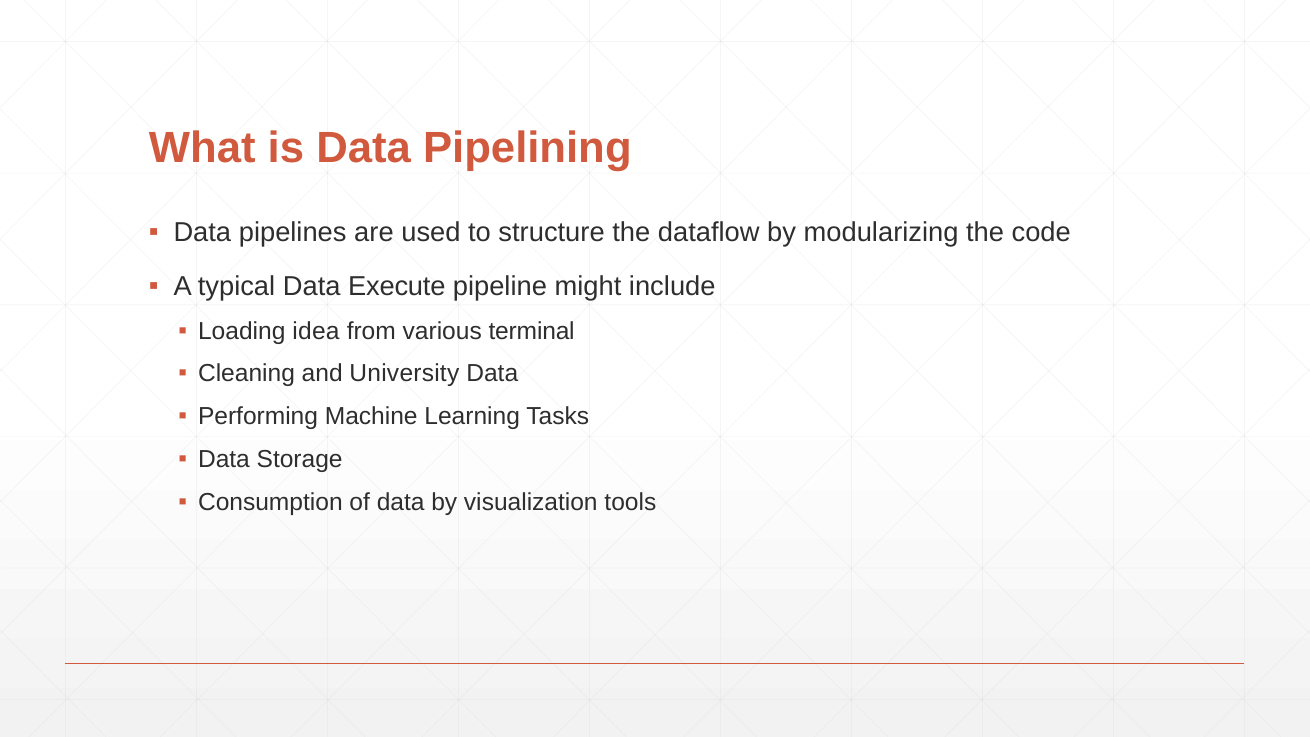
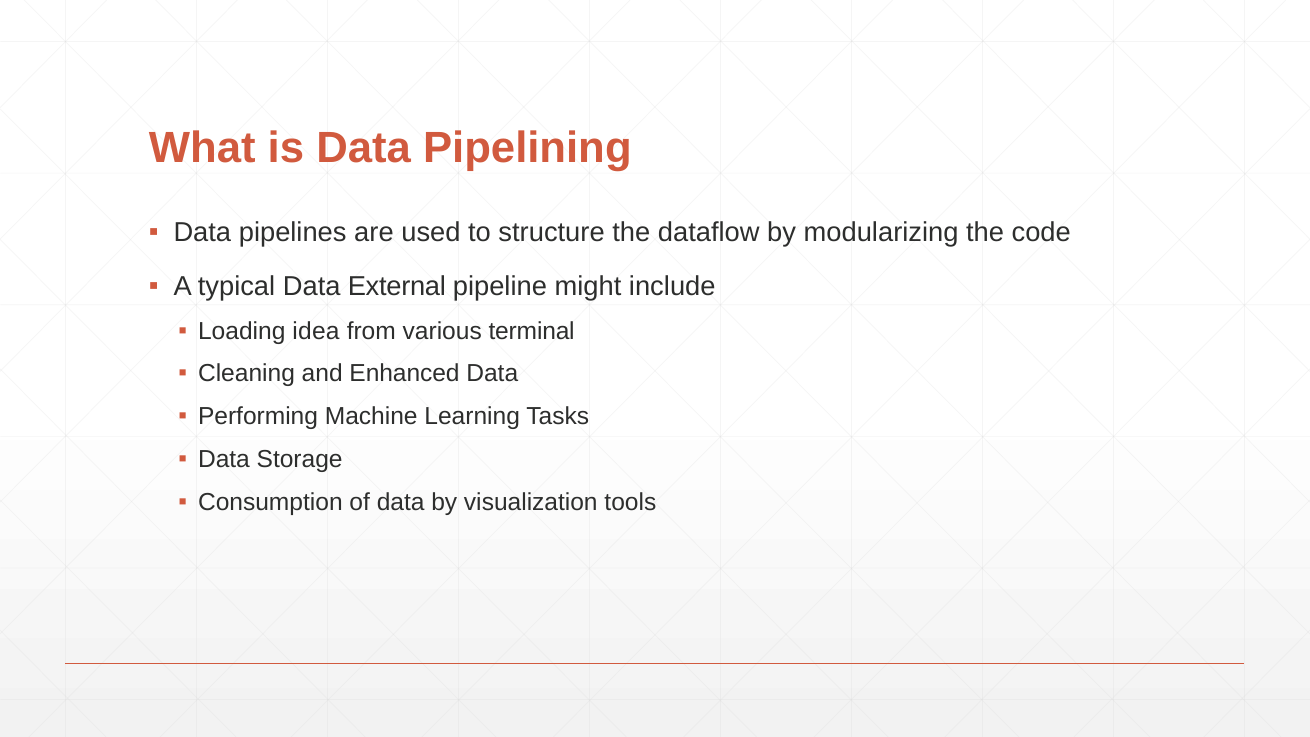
Execute: Execute -> External
University: University -> Enhanced
